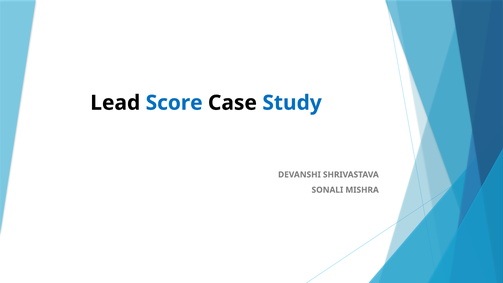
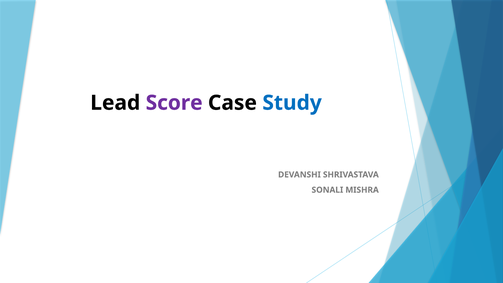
Score colour: blue -> purple
